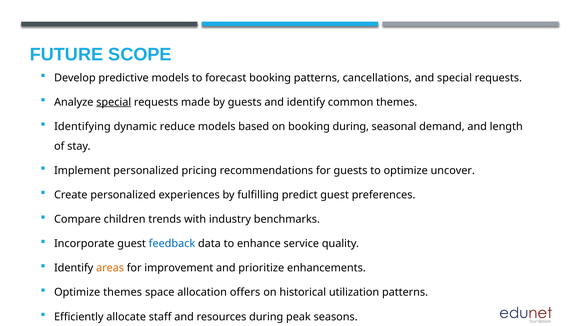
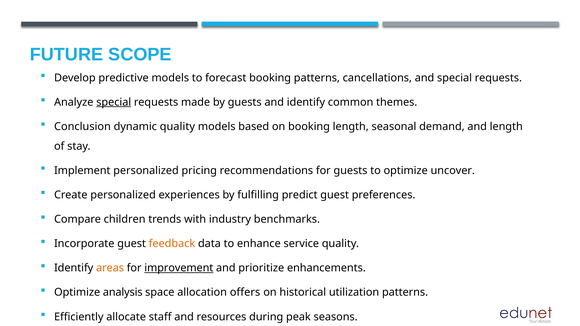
Identifying: Identifying -> Conclusion
dynamic reduce: reduce -> quality
booking during: during -> length
feedback colour: blue -> orange
improvement underline: none -> present
Optimize themes: themes -> analysis
